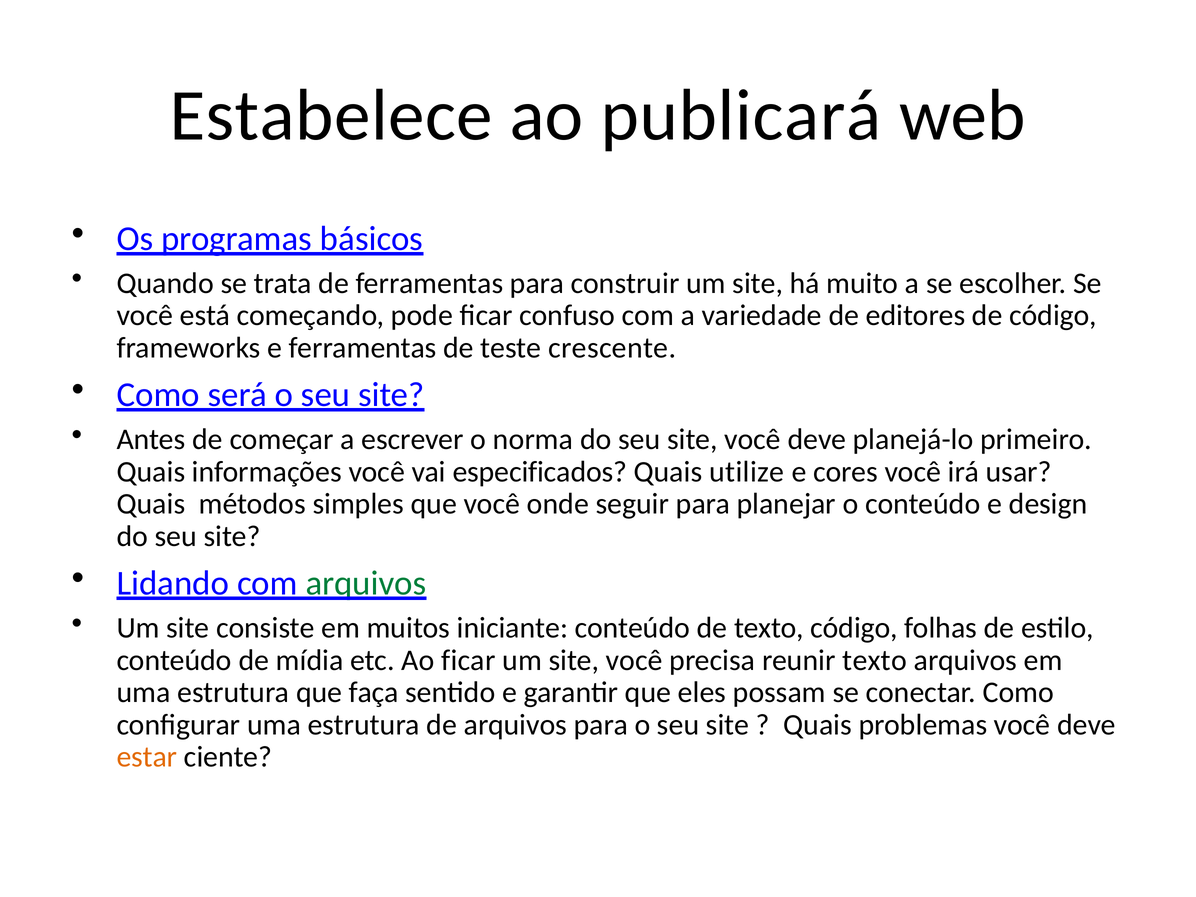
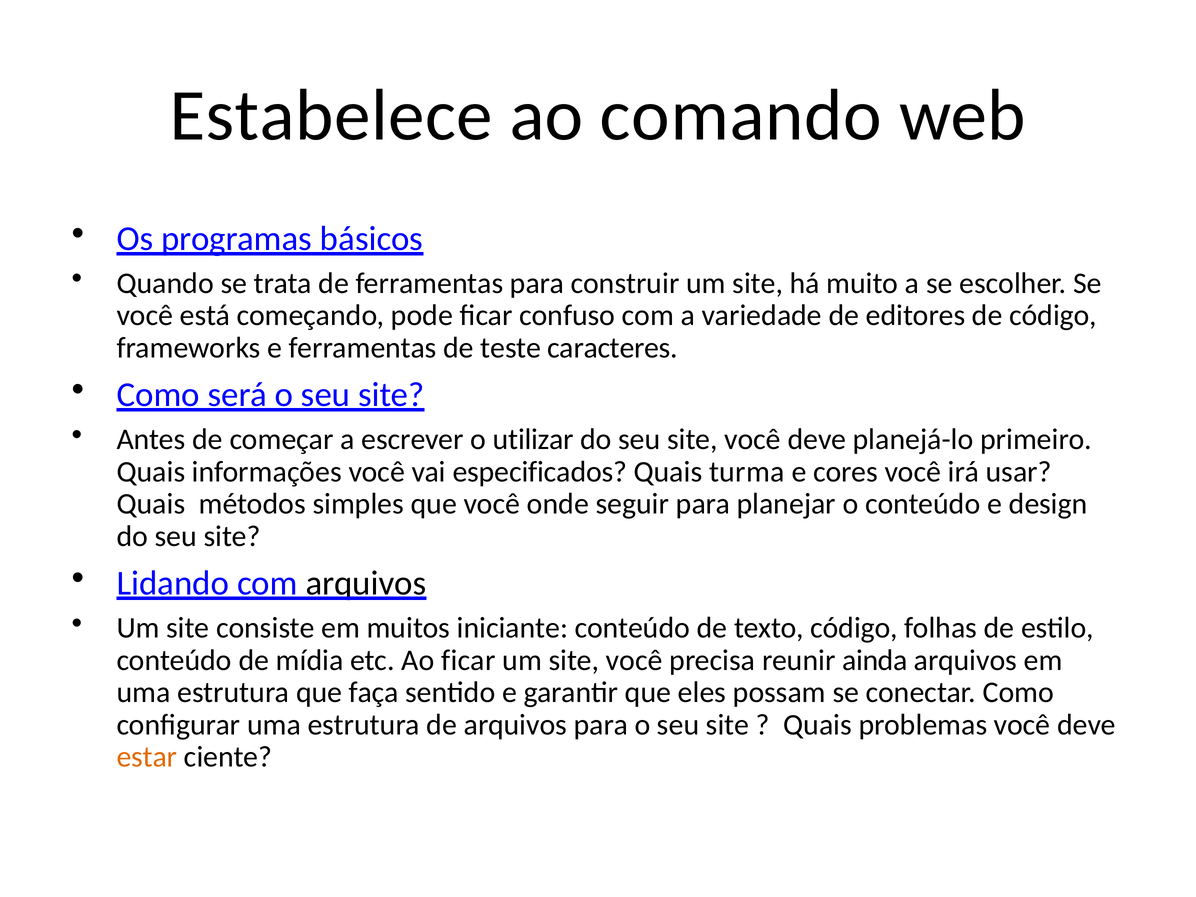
publicará: publicará -> comando
crescente: crescente -> caracteres
norma: norma -> utilizar
utilize: utilize -> turma
arquivos at (366, 583) colour: green -> black
reunir texto: texto -> ainda
